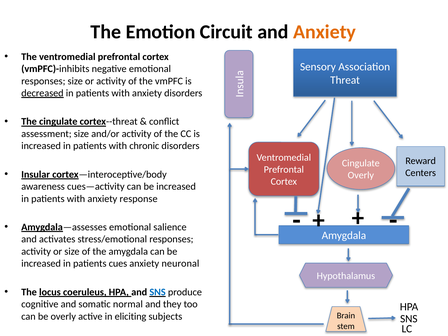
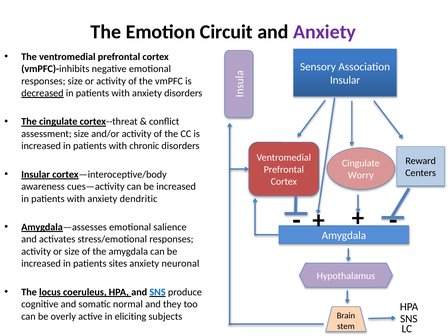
Anxiety at (325, 32) colour: orange -> purple
Threat at (345, 80): Threat -> Insular
Overly at (361, 175): Overly -> Worry
response: response -> dendritic
cues: cues -> sites
